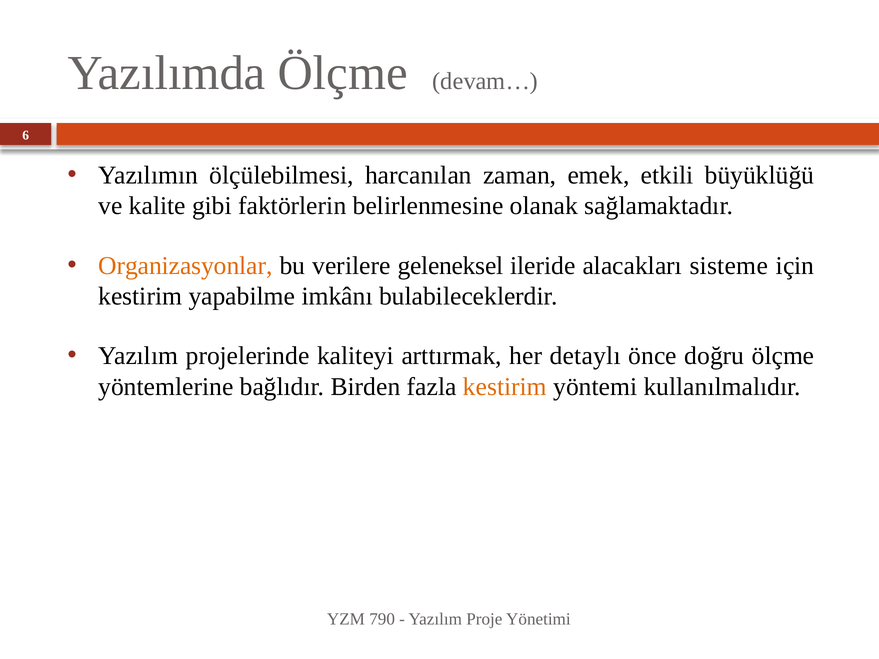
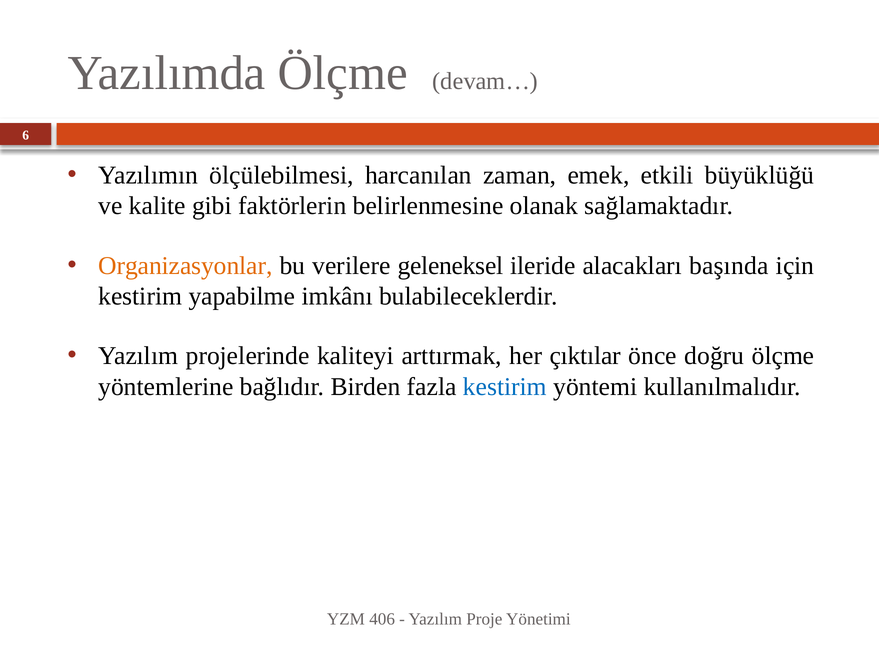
sisteme: sisteme -> başında
detaylı: detaylı -> çıktılar
kestirim at (505, 387) colour: orange -> blue
790: 790 -> 406
